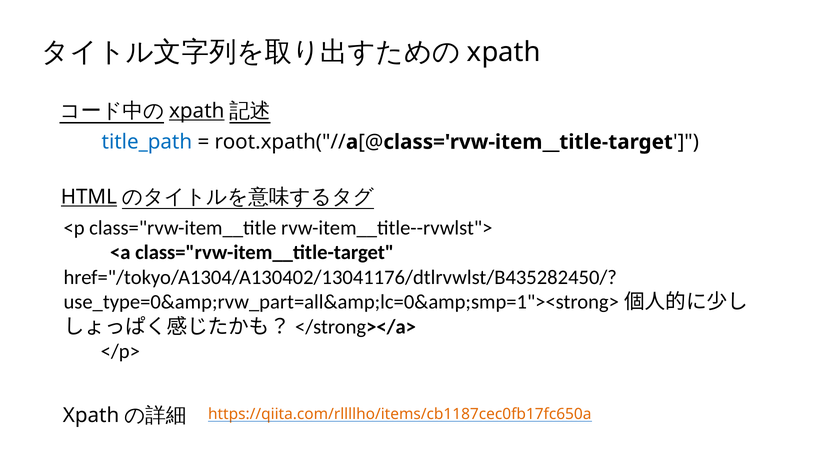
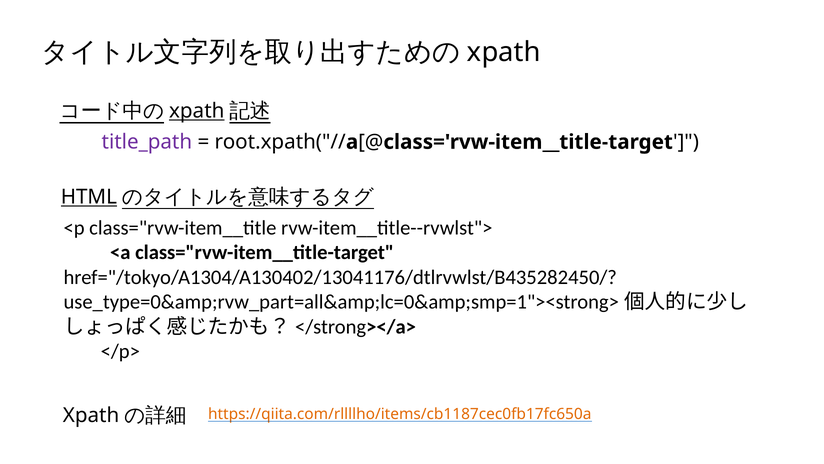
title_path colour: blue -> purple
